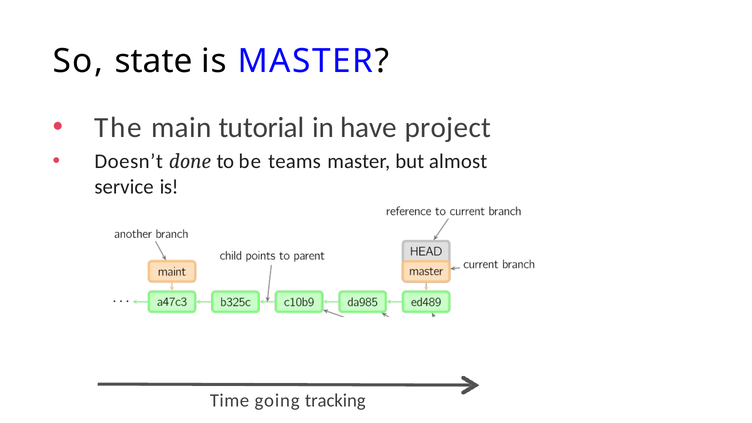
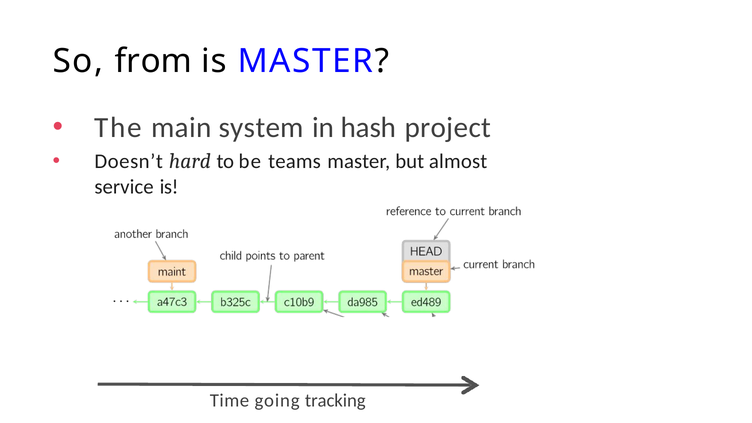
state: state -> from
tutorial: tutorial -> system
have: have -> hash
done: done -> hard
